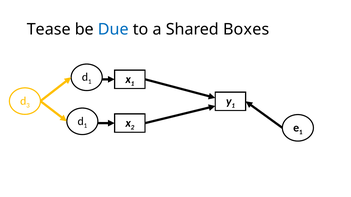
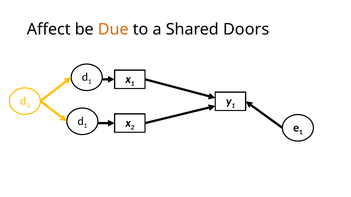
Tease: Tease -> Affect
Due colour: blue -> orange
Boxes: Boxes -> Doors
